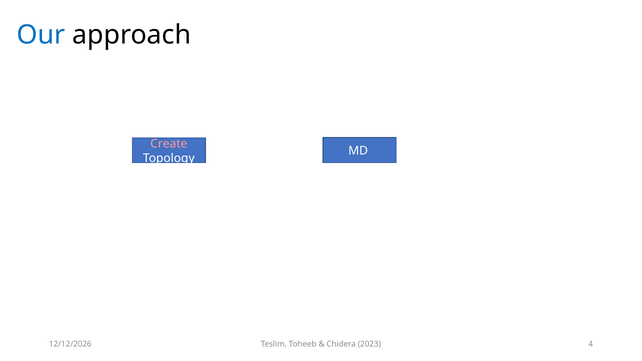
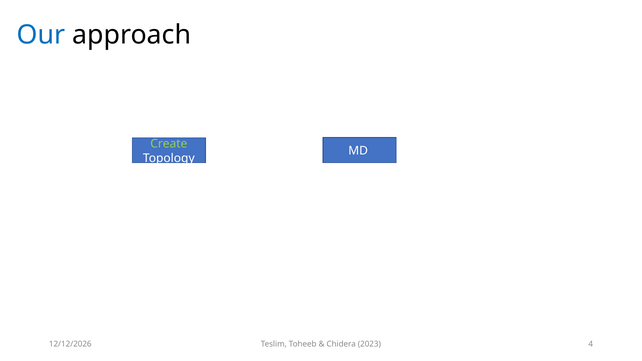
Create colour: pink -> light green
